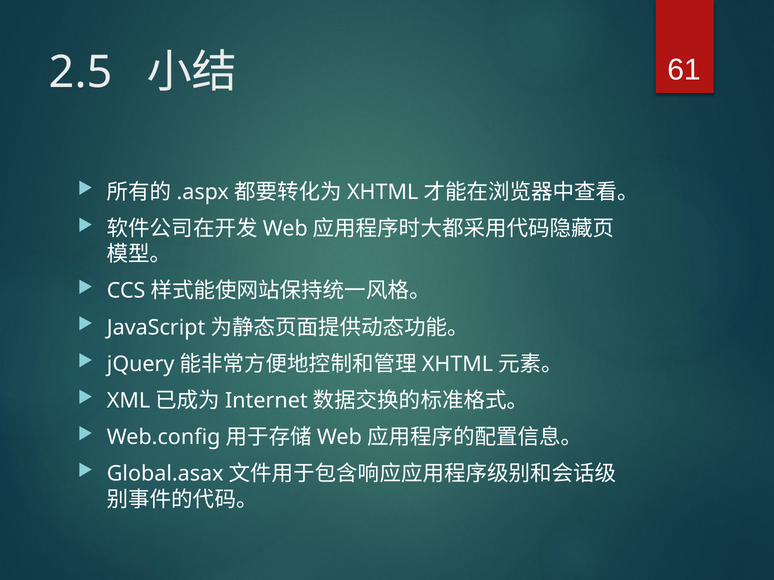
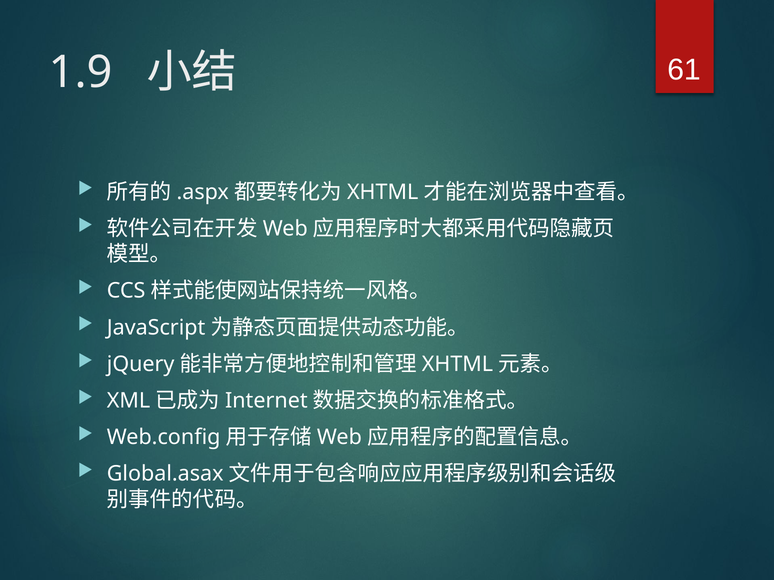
2.5: 2.5 -> 1.9
